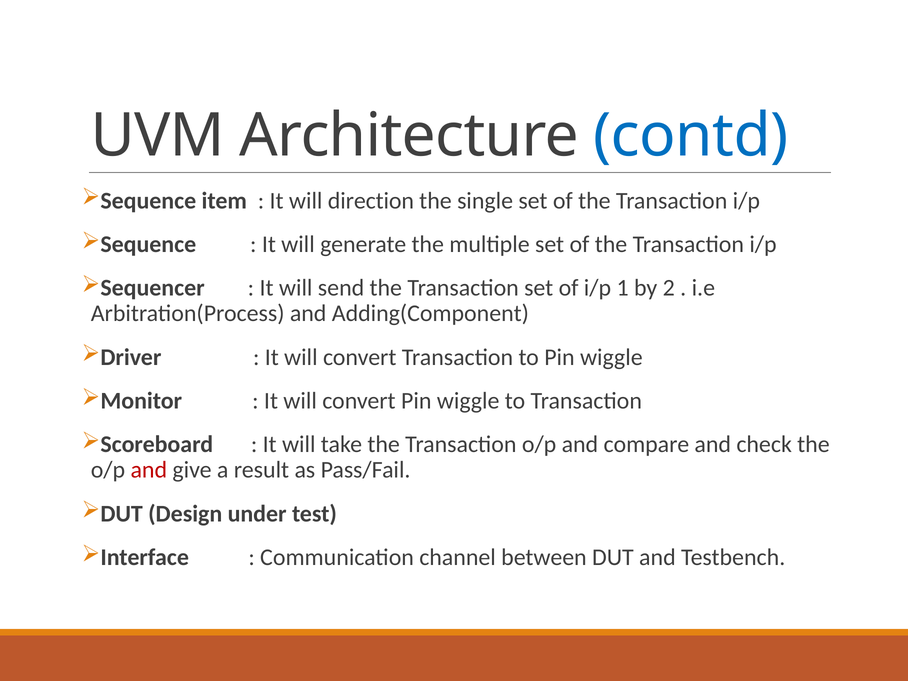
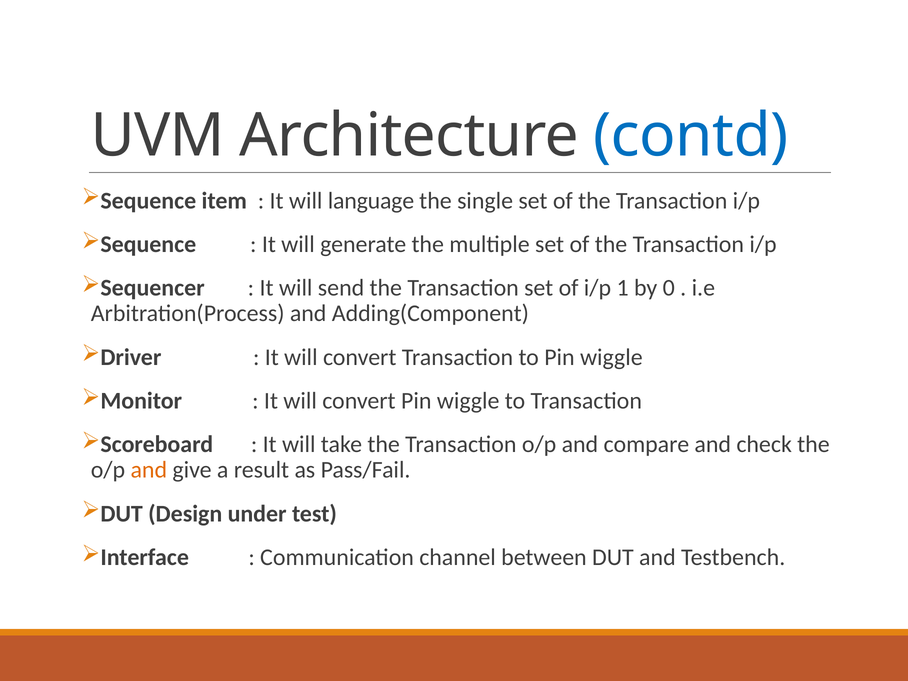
direction: direction -> language
2: 2 -> 0
and at (149, 470) colour: red -> orange
